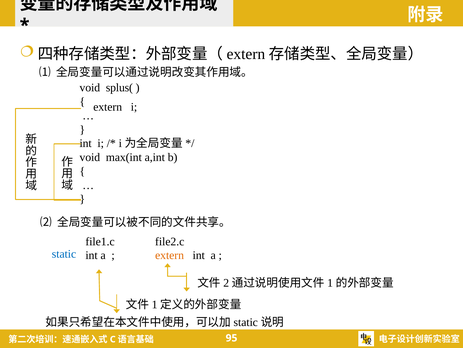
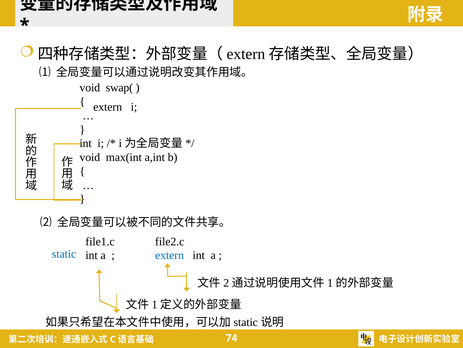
splus(: splus( -> swap(
extern at (170, 255) colour: orange -> blue
95: 95 -> 74
